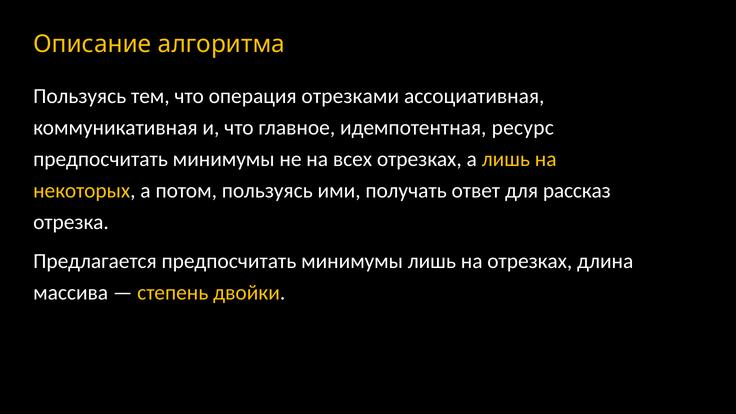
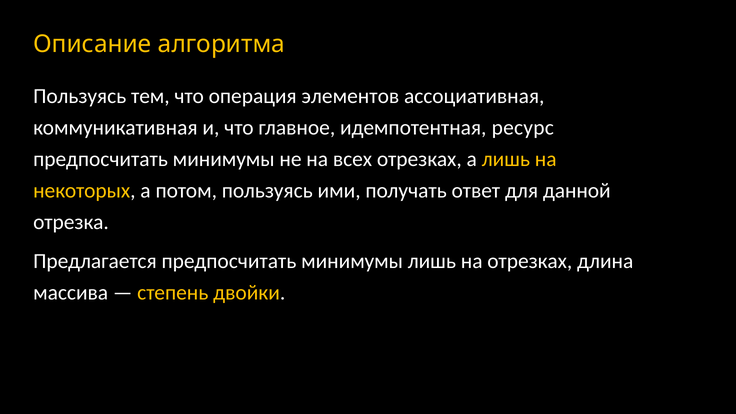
отрезками: отрезками -> элементов
рассказ: рассказ -> данной
